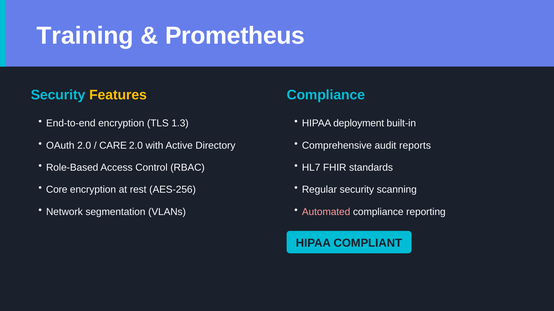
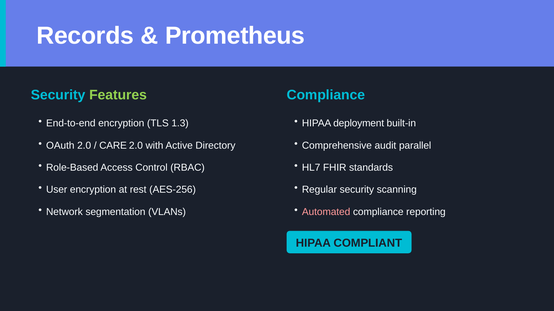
Training: Training -> Records
Features colour: yellow -> light green
reports: reports -> parallel
Core: Core -> User
